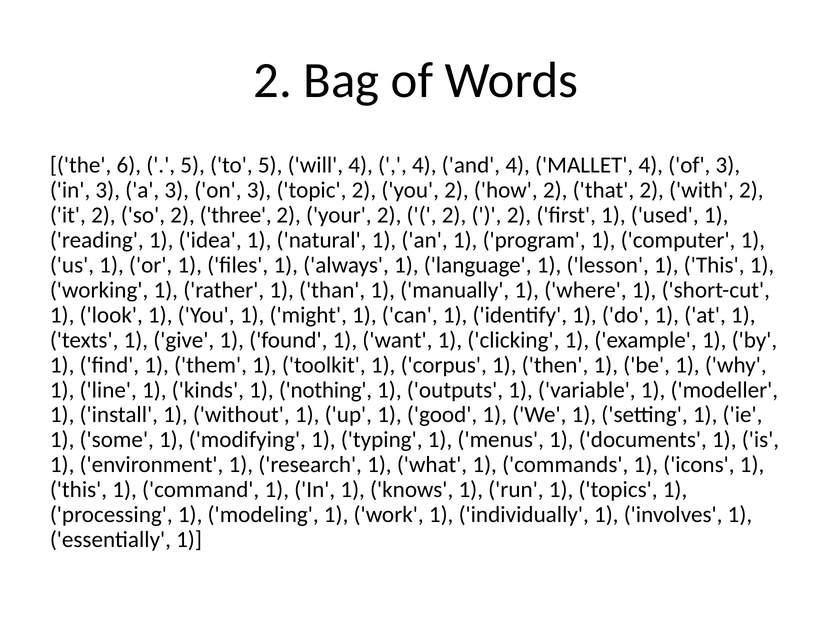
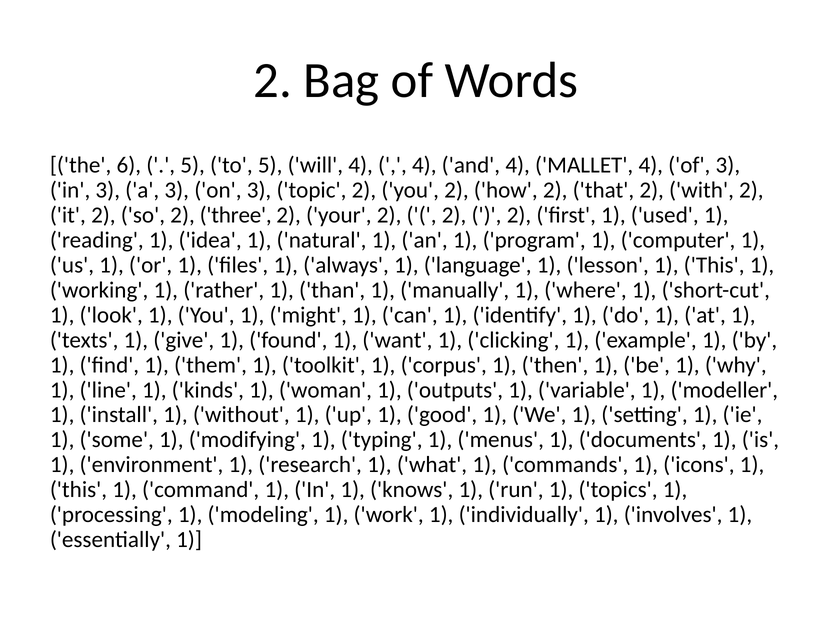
nothing: nothing -> woman
